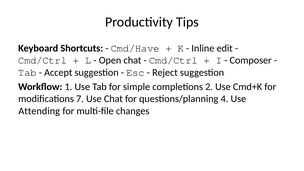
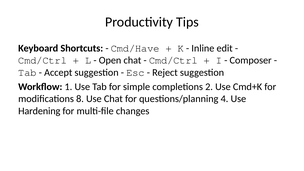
7: 7 -> 8
Attending: Attending -> Hardening
